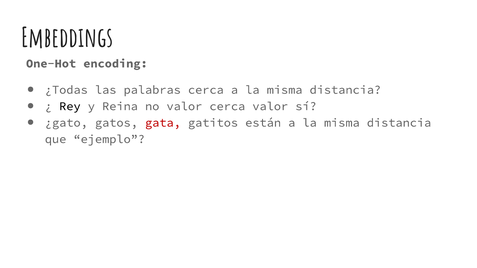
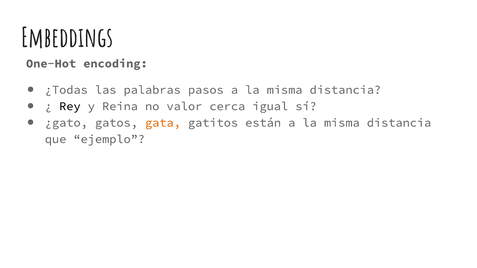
palabras cerca: cerca -> pasos
cerca valor: valor -> igual
gata colour: red -> orange
